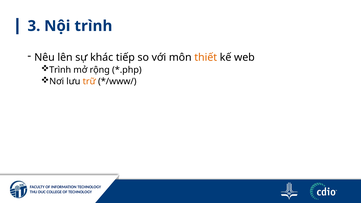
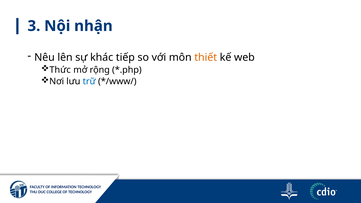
Nội trình: trình -> nhận
Trình at (60, 70): Trình -> Thức
trữ colour: orange -> blue
